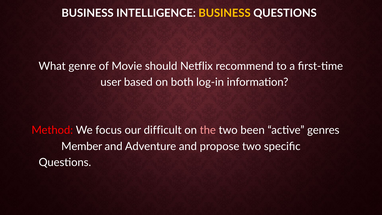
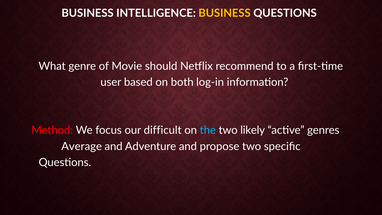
the colour: pink -> light blue
been: been -> likely
Member: Member -> Average
